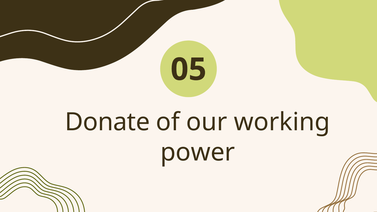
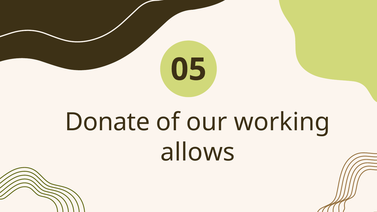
power: power -> allows
